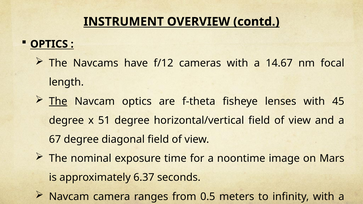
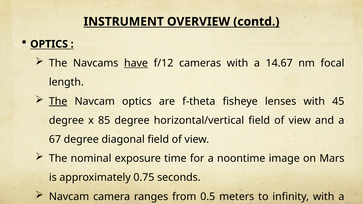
have underline: none -> present
51: 51 -> 85
6.37: 6.37 -> 0.75
